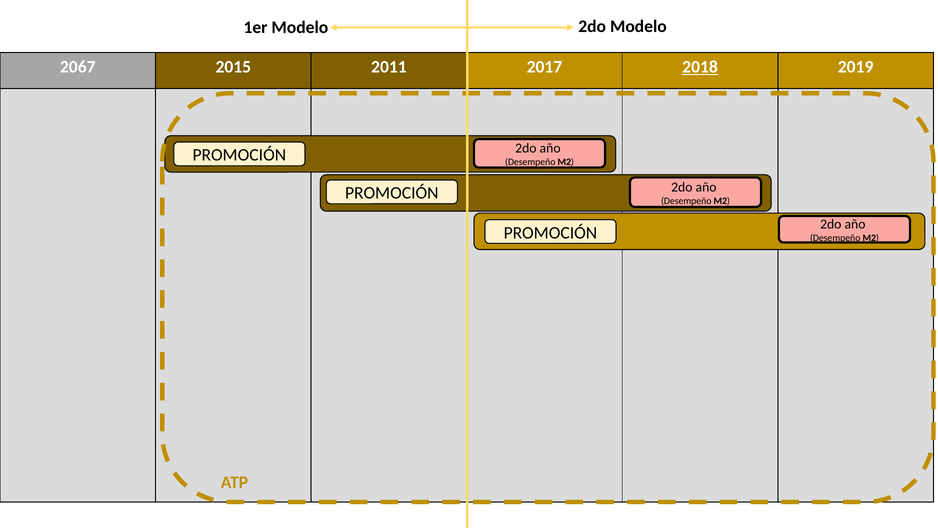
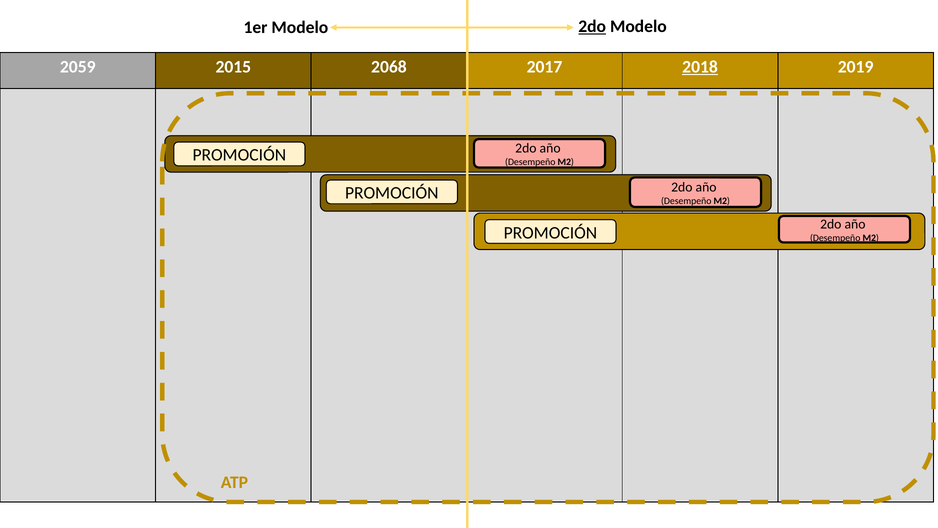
2do at (592, 27) underline: none -> present
2067: 2067 -> 2059
2011: 2011 -> 2068
